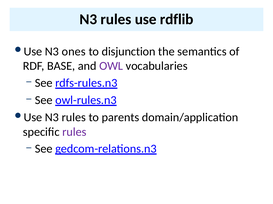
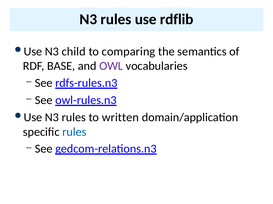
ones: ones -> child
disjunction: disjunction -> comparing
parents: parents -> written
rules at (74, 132) colour: purple -> blue
